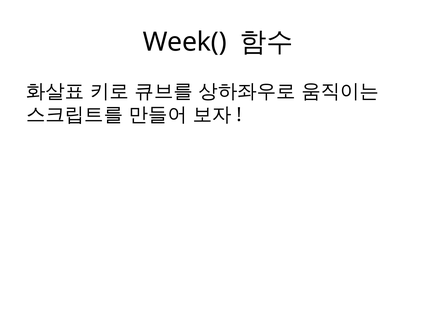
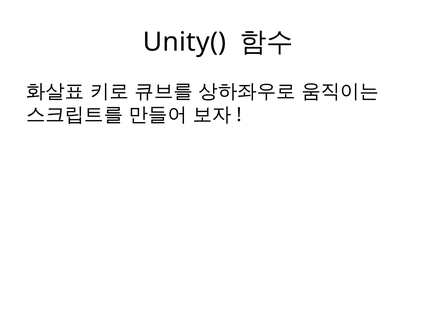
Week(: Week( -> Unity(
